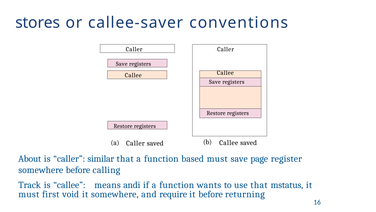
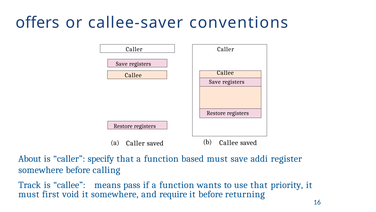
stores: stores -> offers
similar: similar -> specify
page: page -> addi
andi: andi -> pass
mstatus: mstatus -> priority
